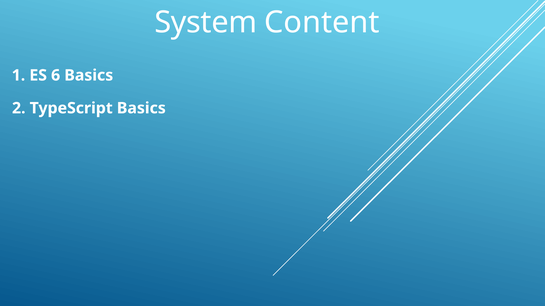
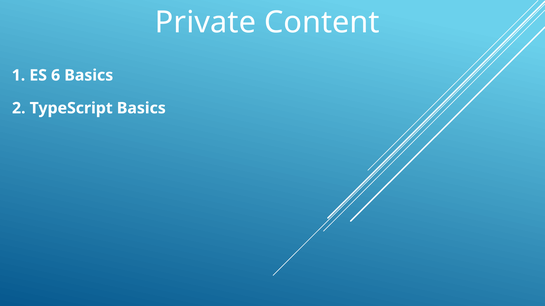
System: System -> Private
